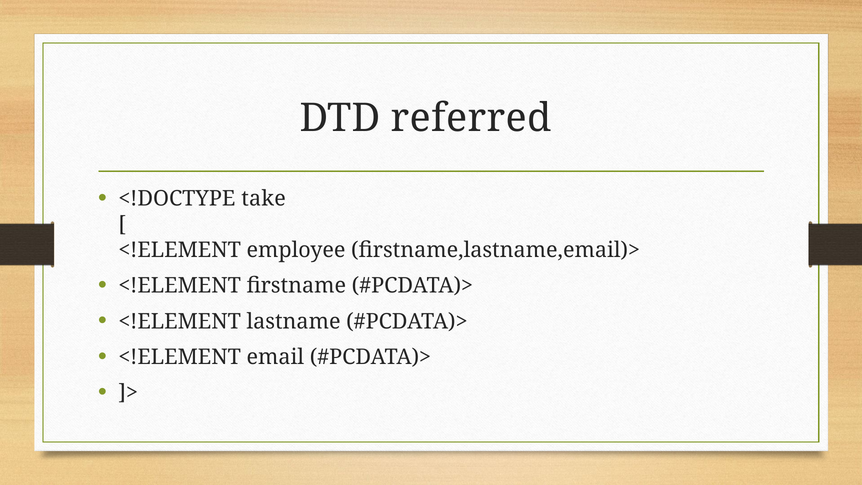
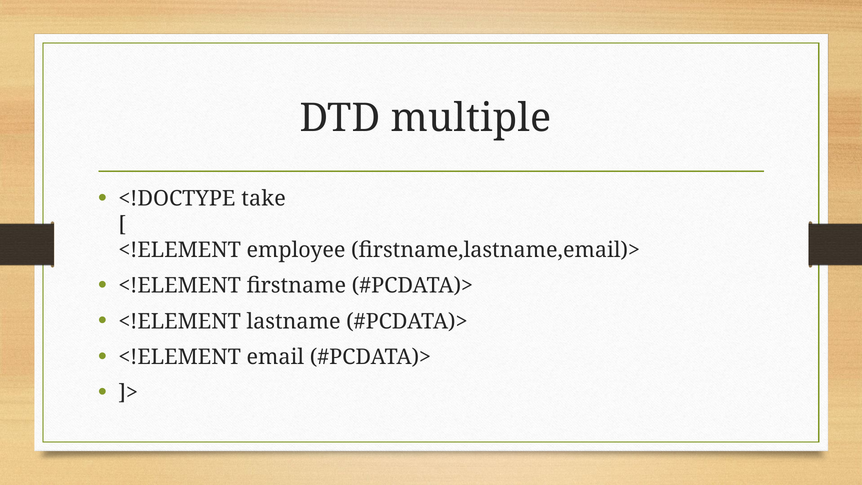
referred: referred -> multiple
